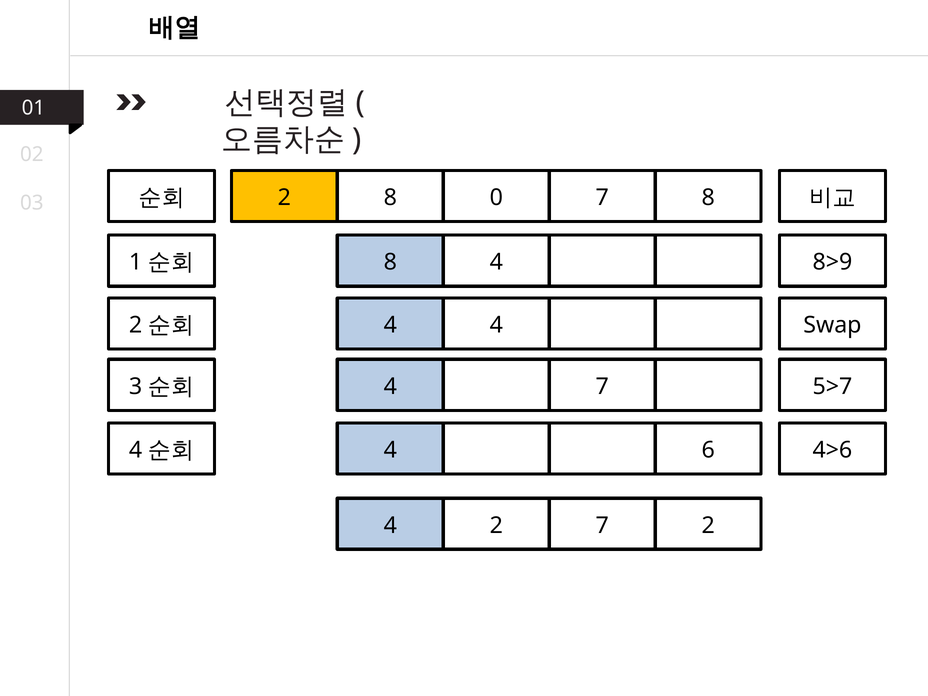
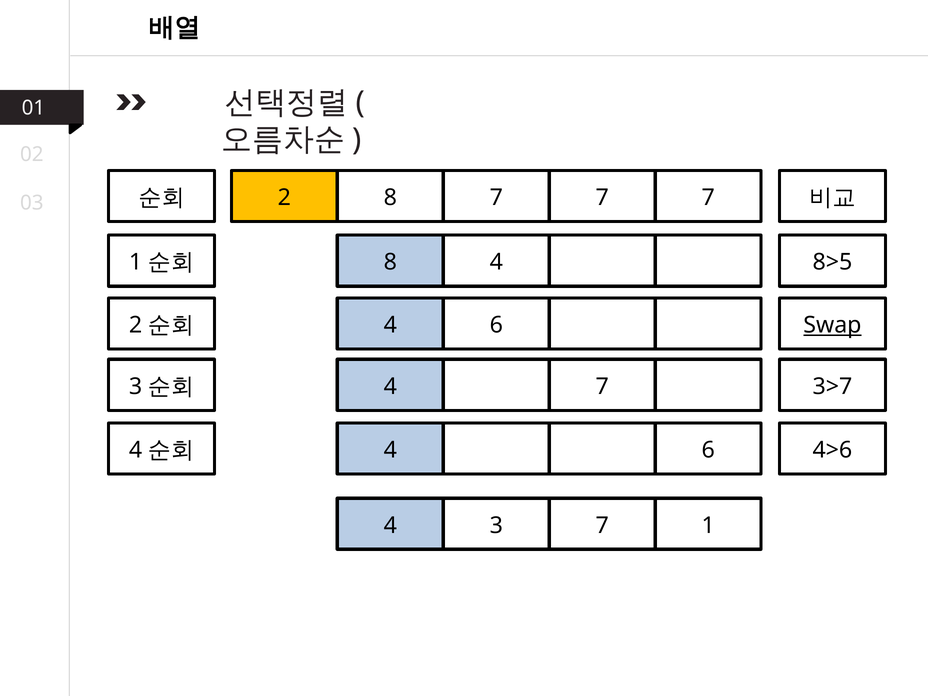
8 0: 0 -> 7
8 at (708, 198): 8 -> 7
8>9: 8>9 -> 8>5
Swap underline: none -> present
4 at (496, 325): 4 -> 6
5>7: 5>7 -> 3>7
4 2: 2 -> 3
7 2: 2 -> 1
